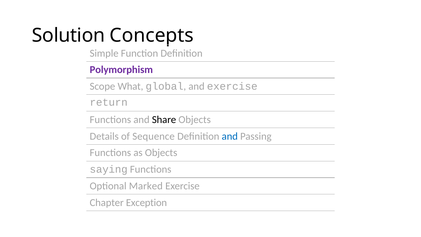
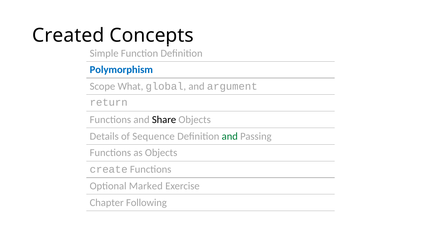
Solution: Solution -> Created
Polymorphism colour: purple -> blue
and exercise: exercise -> argument
and at (230, 136) colour: blue -> green
saying: saying -> create
Exception: Exception -> Following
